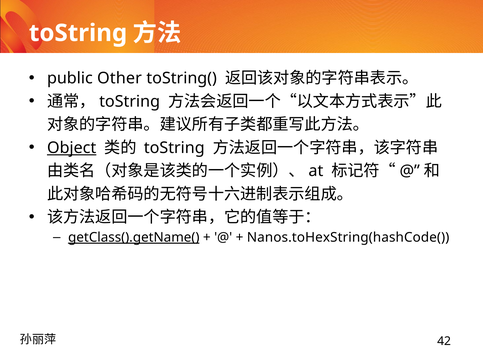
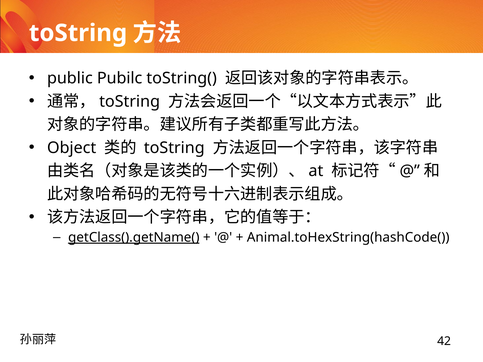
Other: Other -> Pubilc
Object underline: present -> none
Nanos.toHexString(hashCode(: Nanos.toHexString(hashCode( -> Animal.toHexString(hashCode(
